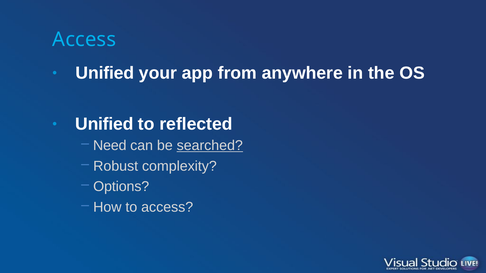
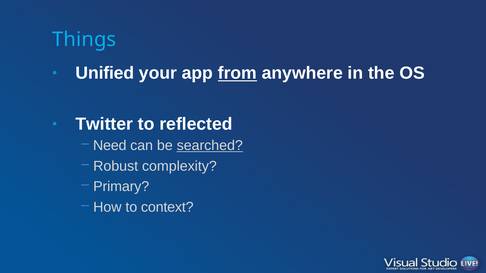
Access at (84, 40): Access -> Things
from underline: none -> present
Unified at (104, 124): Unified -> Twitter
Options: Options -> Primary
to access: access -> context
